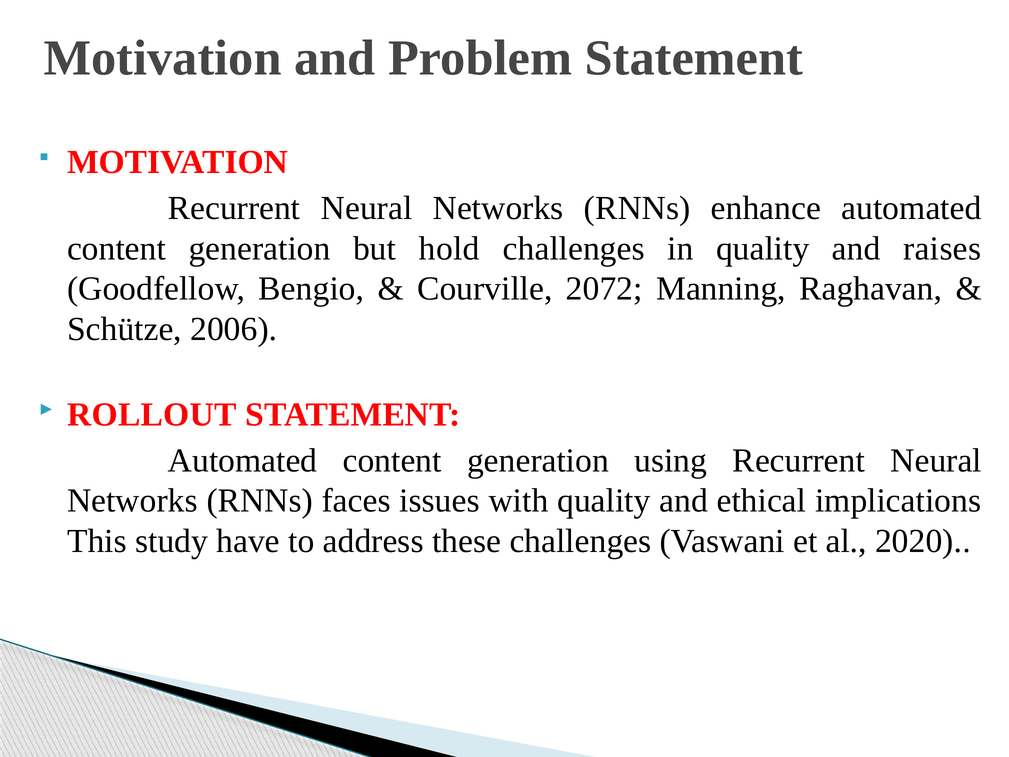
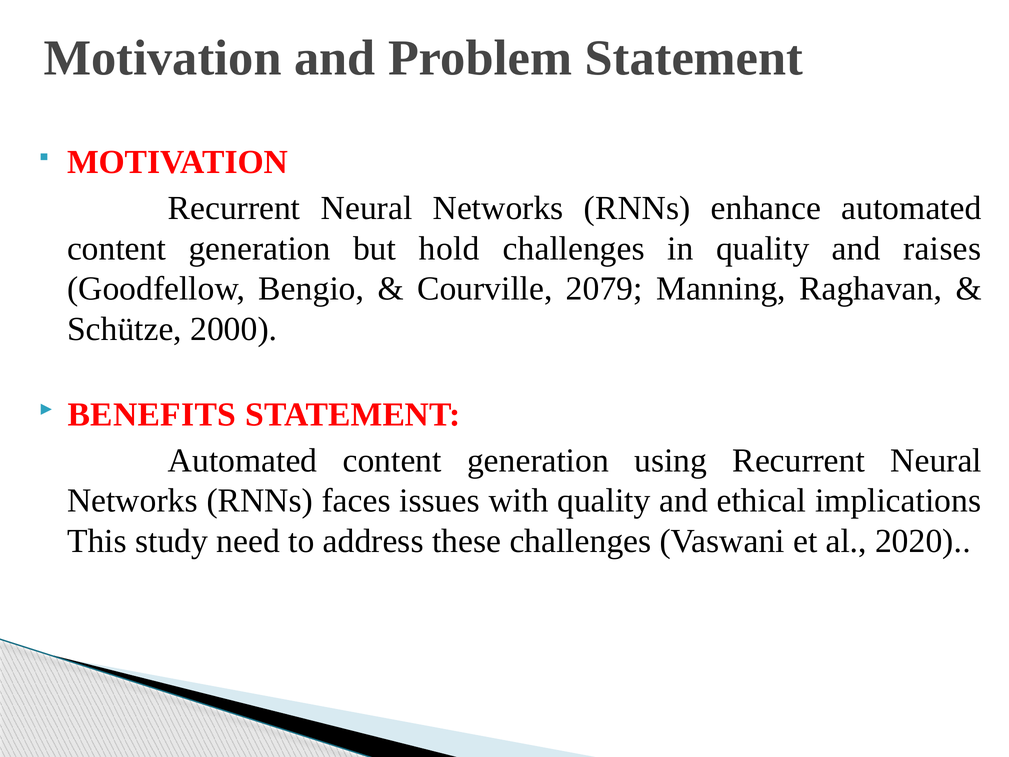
2072: 2072 -> 2079
2006: 2006 -> 2000
ROLLOUT: ROLLOUT -> BENEFITS
have: have -> need
